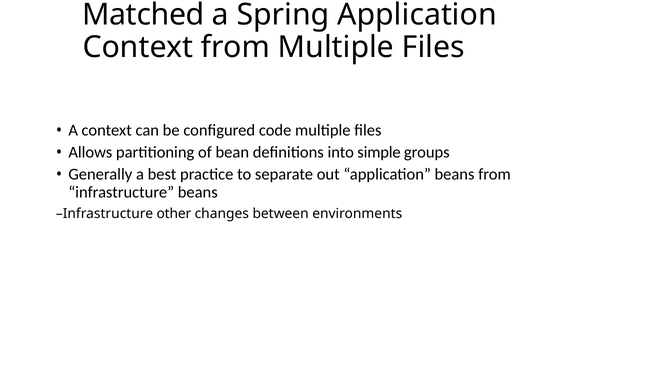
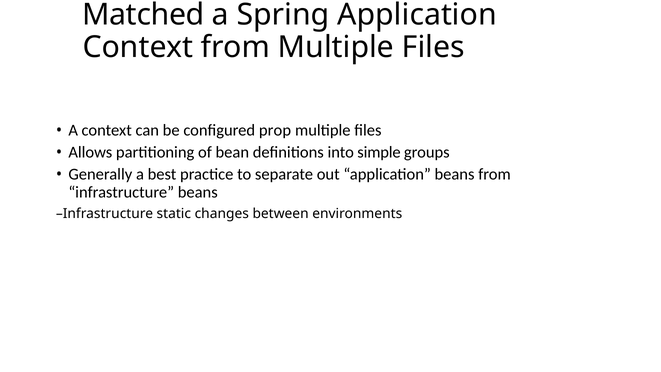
code: code -> prop
other: other -> static
